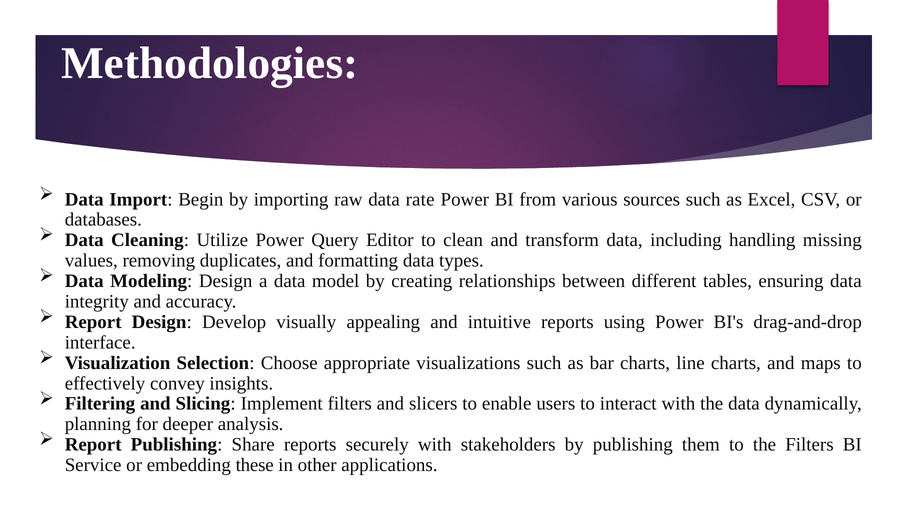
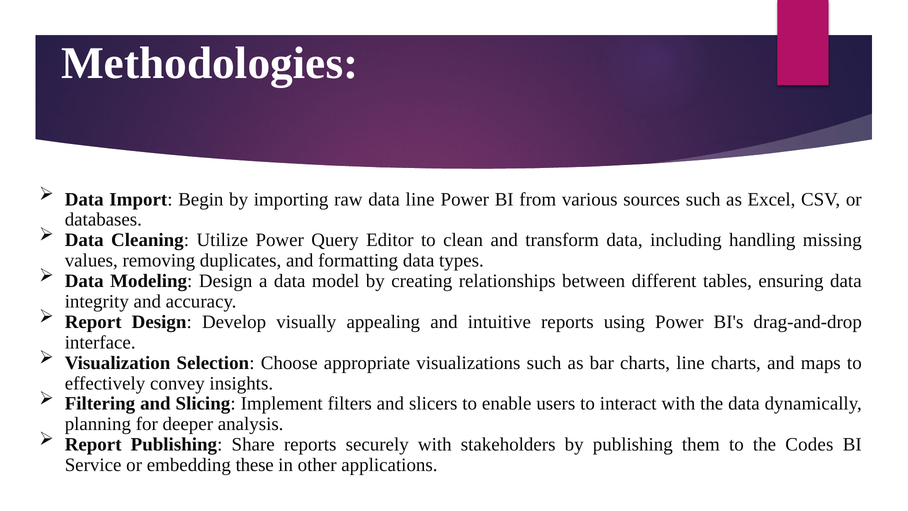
data rate: rate -> line
the Filters: Filters -> Codes
